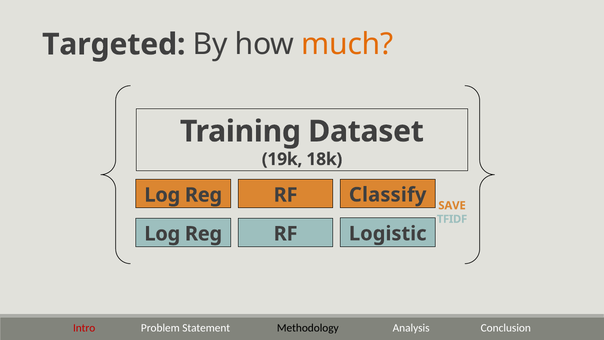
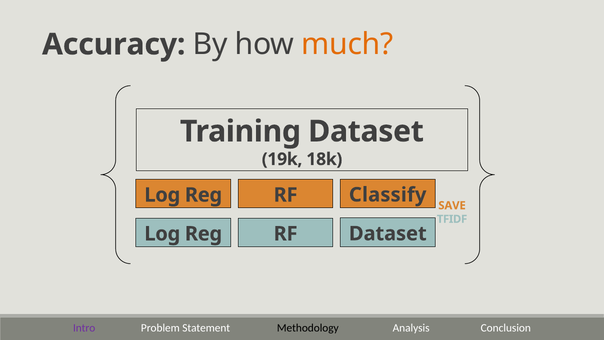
Targeted: Targeted -> Accuracy
Reg Logistic: Logistic -> Dataset
Intro colour: red -> purple
